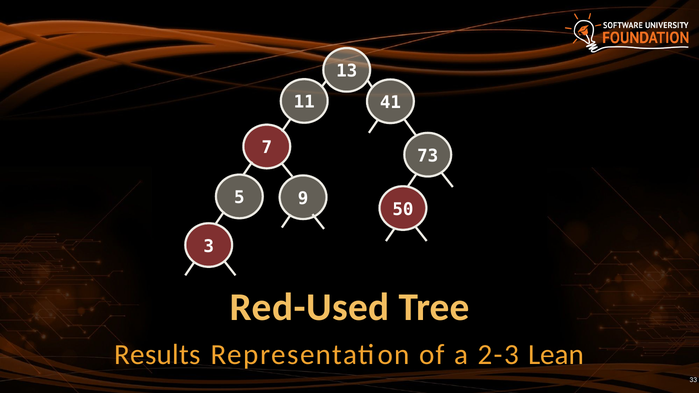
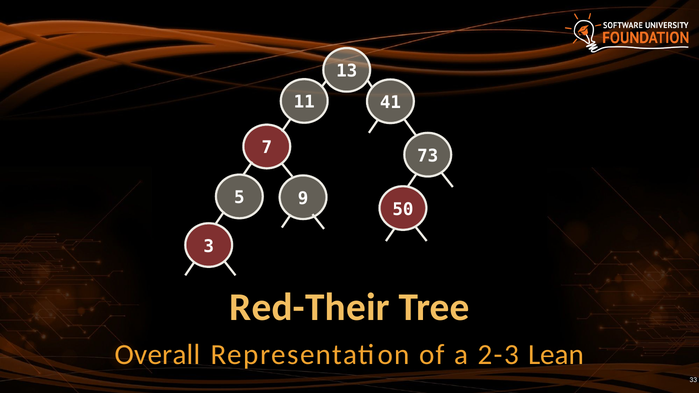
Red-Used: Red-Used -> Red-Their
Results: Results -> Overall
